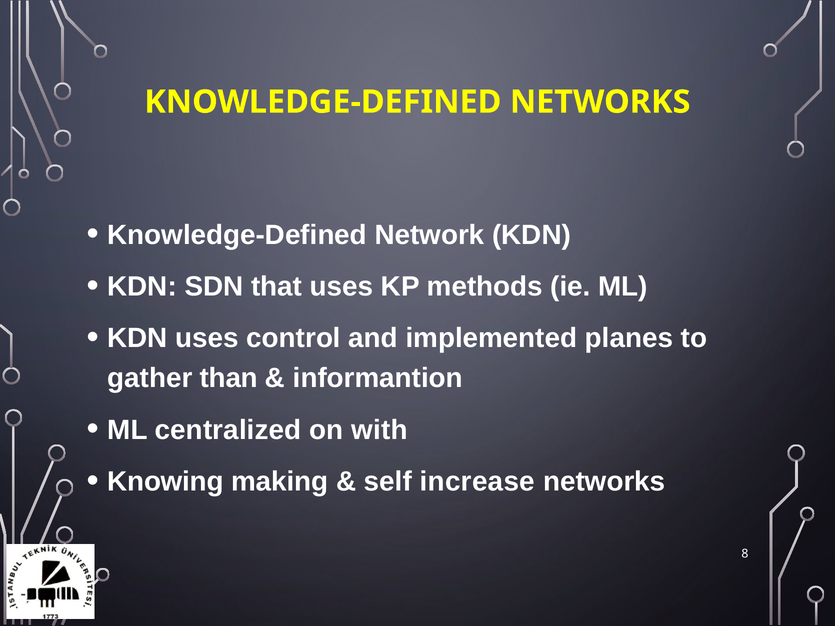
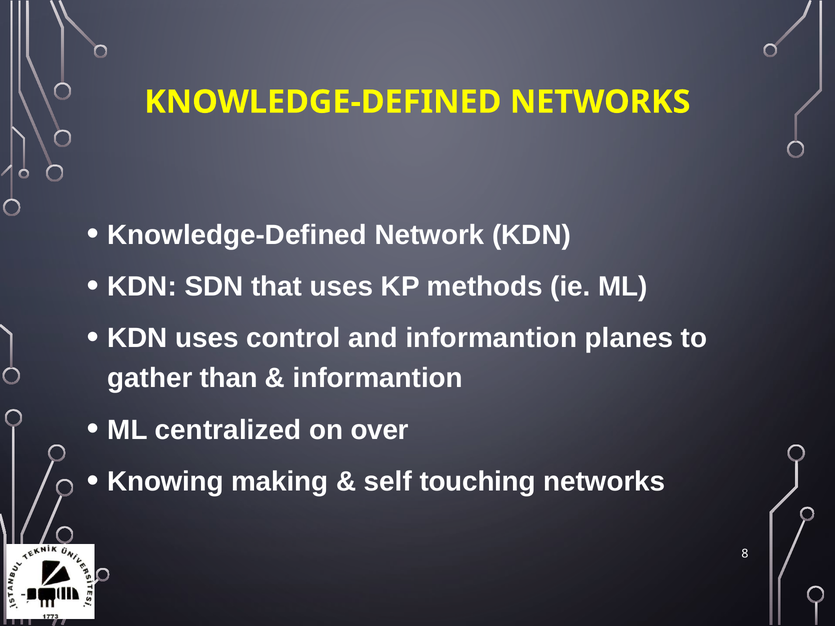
and implemented: implemented -> informantion
with: with -> over
increase: increase -> touching
